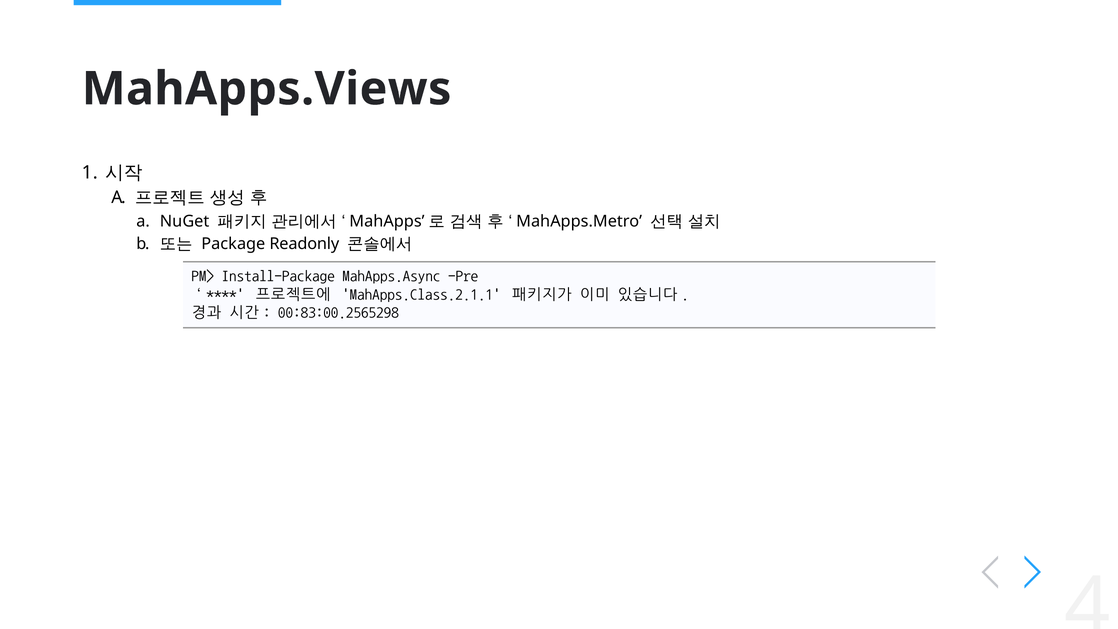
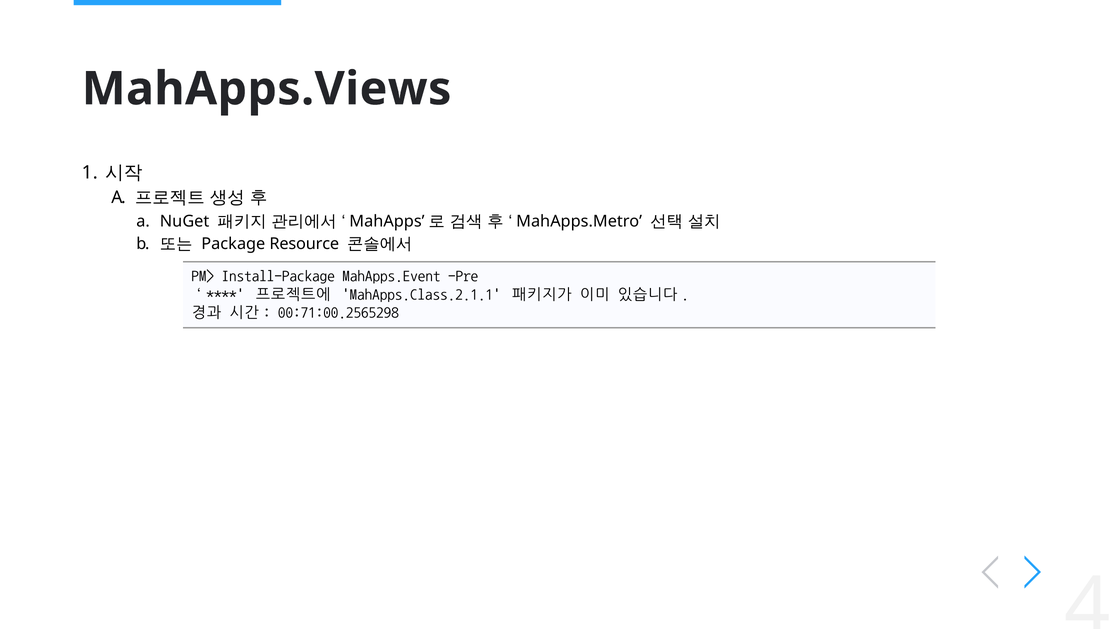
Readonly: Readonly -> Resource
MahApps.Async: MahApps.Async -> MahApps.Event
00:83:00.2565298: 00:83:00.2565298 -> 00:71:00.2565298
